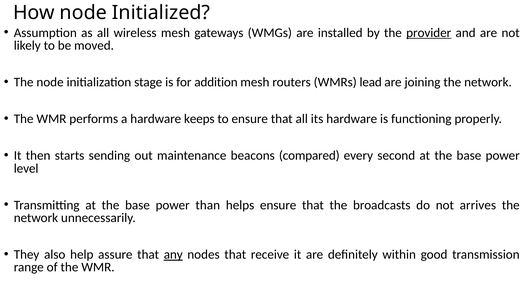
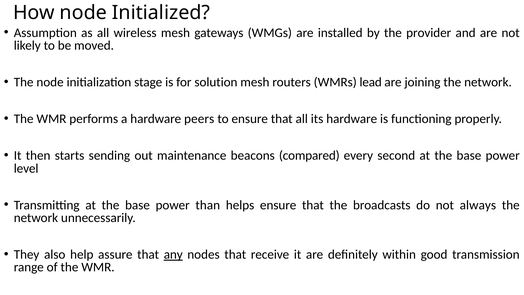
provider underline: present -> none
addition: addition -> solution
keeps: keeps -> peers
arrives: arrives -> always
